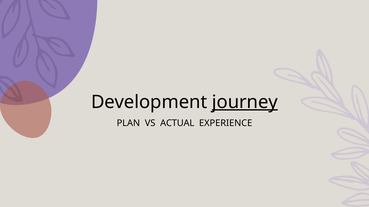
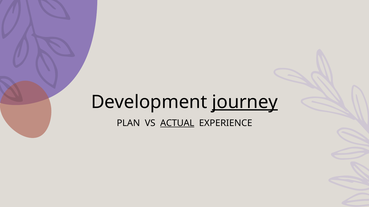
ACTUAL underline: none -> present
